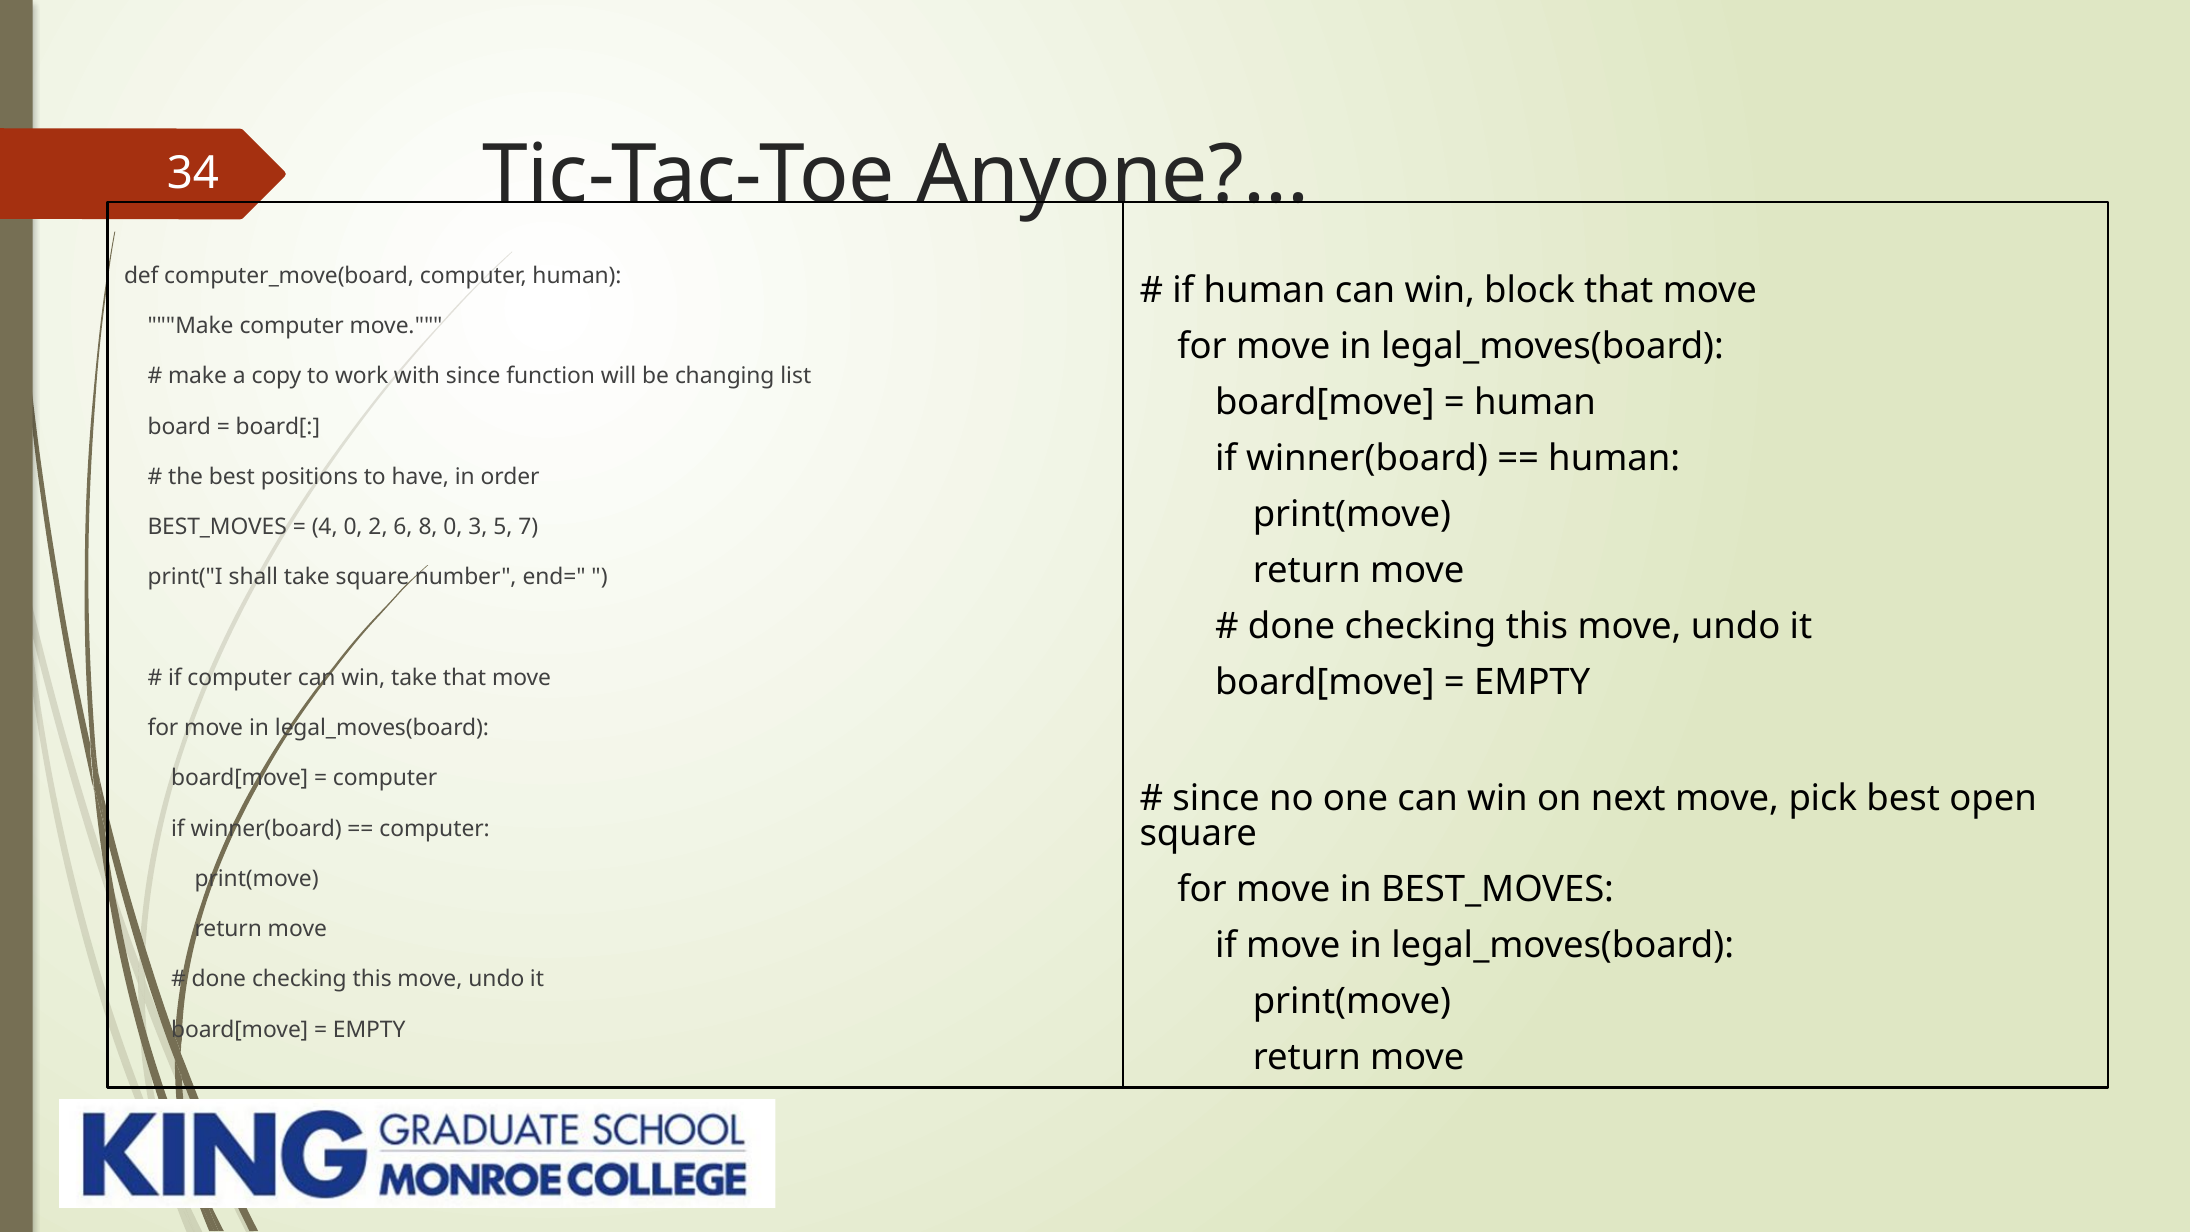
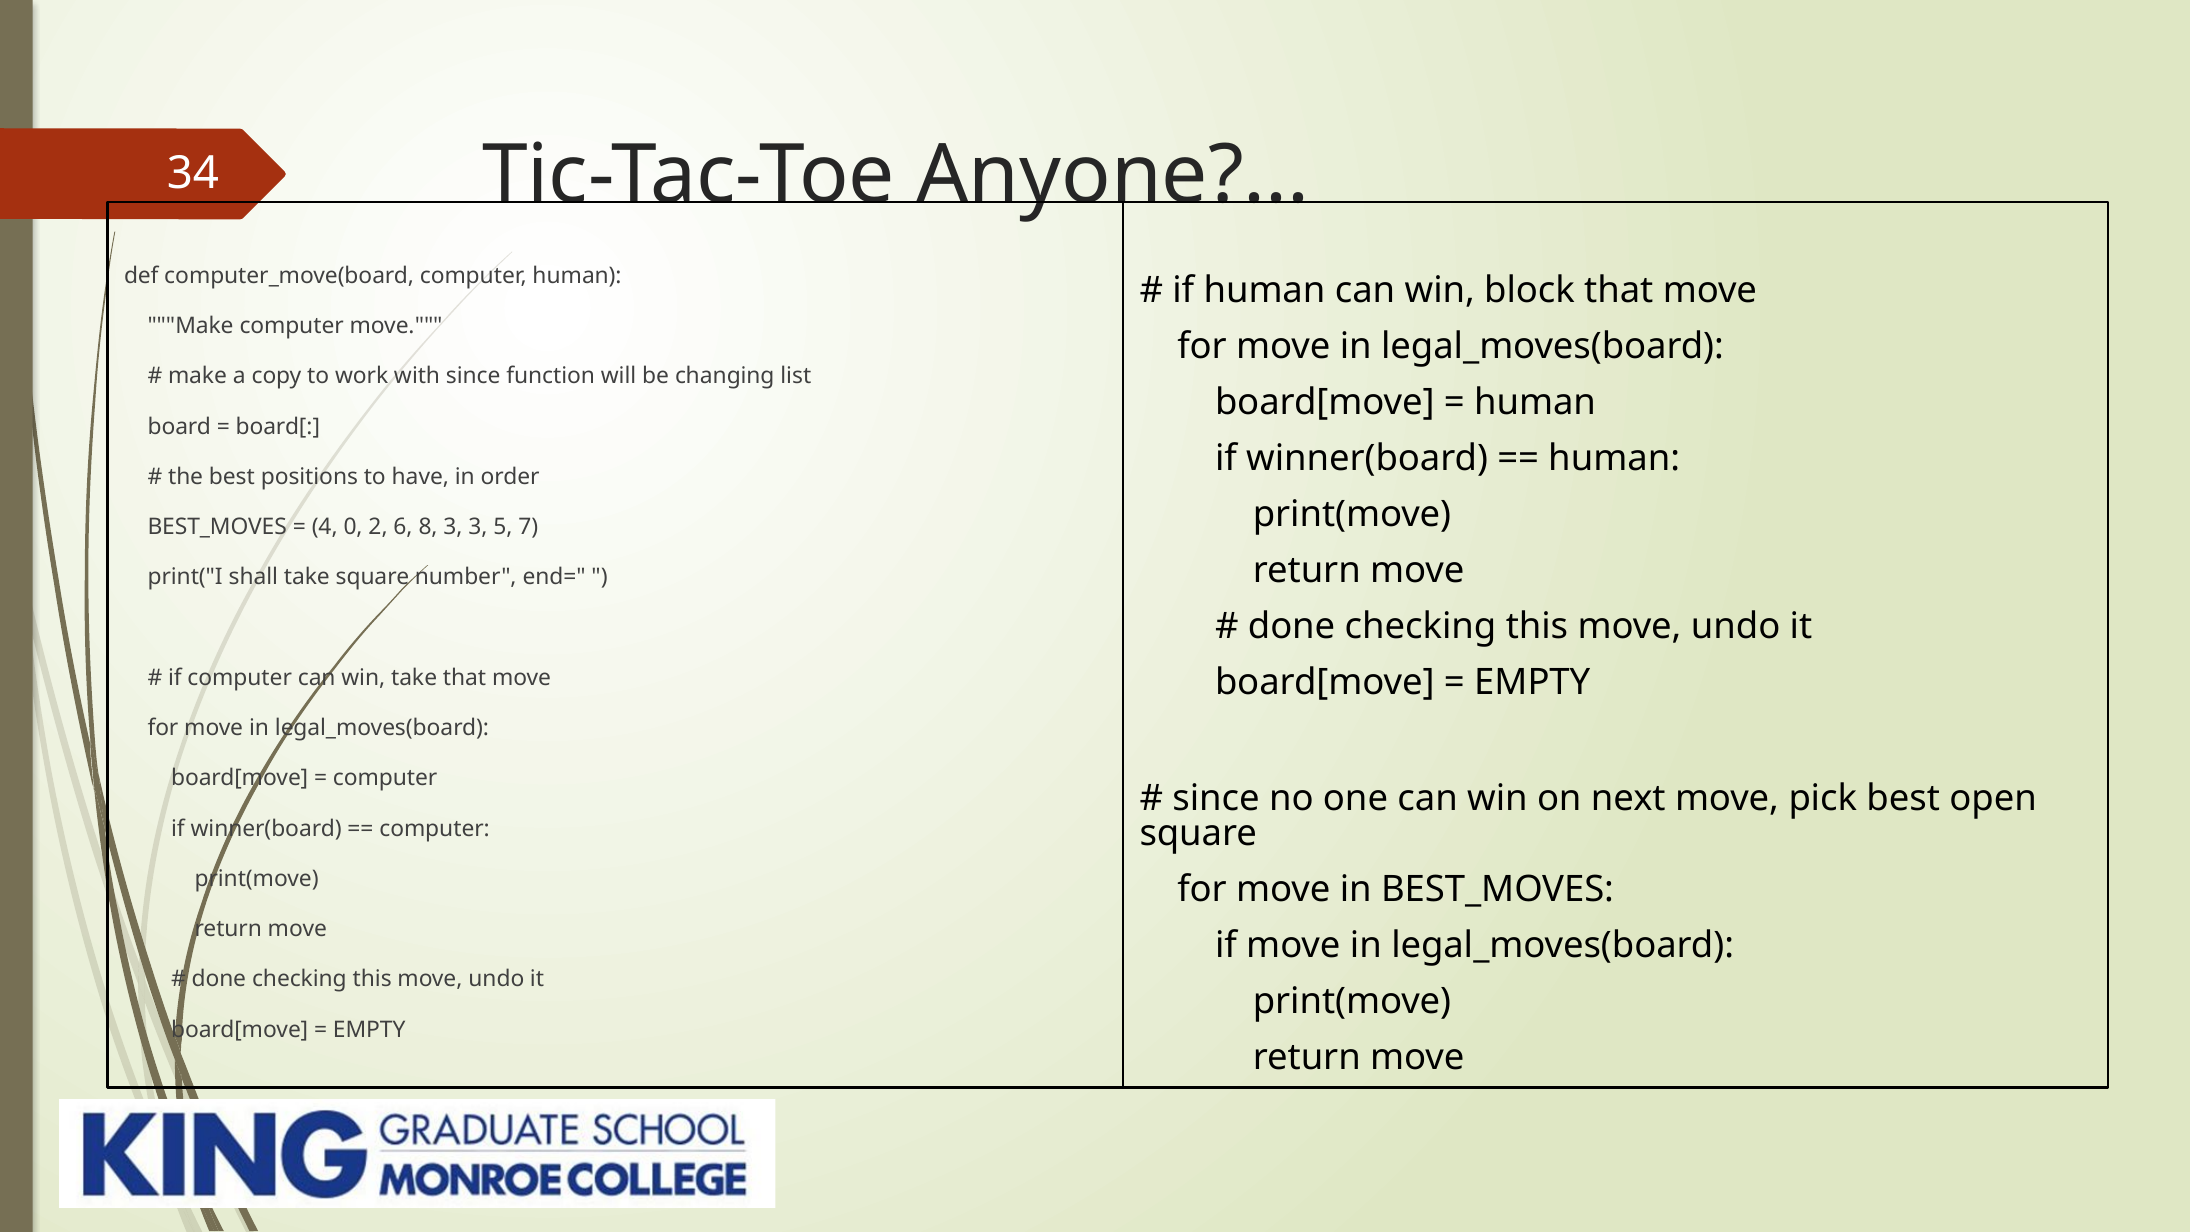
8 0: 0 -> 3
